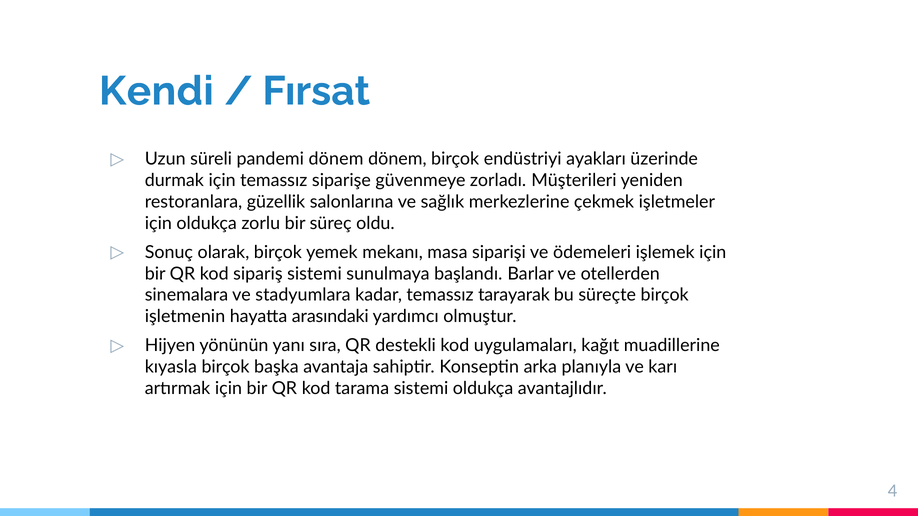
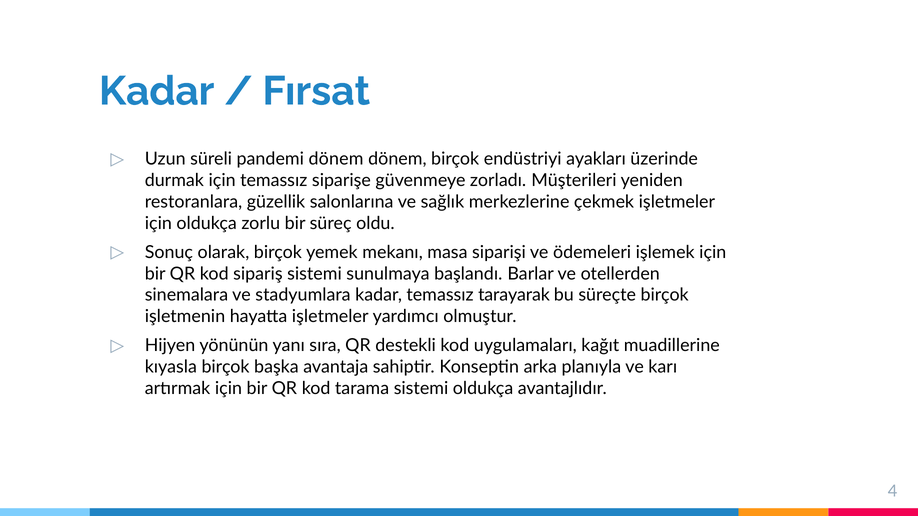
Kendi at (156, 91): Kendi -> Kadar
hayatta arasındaki: arasındaki -> işletmeler
